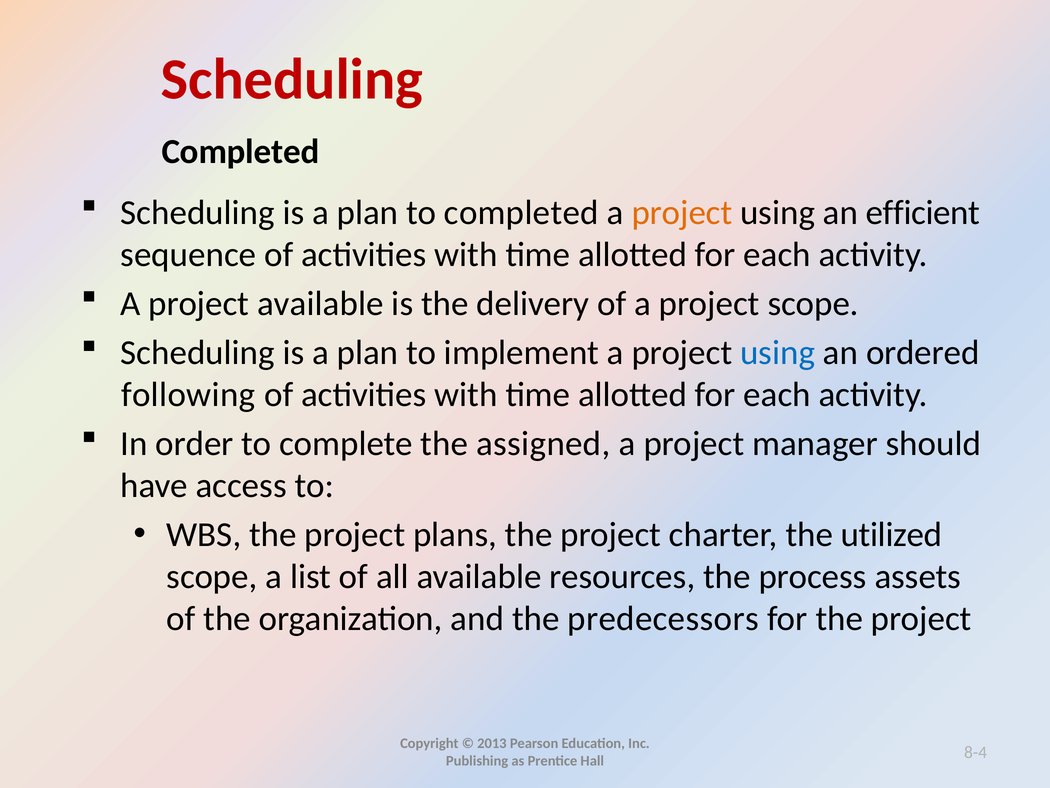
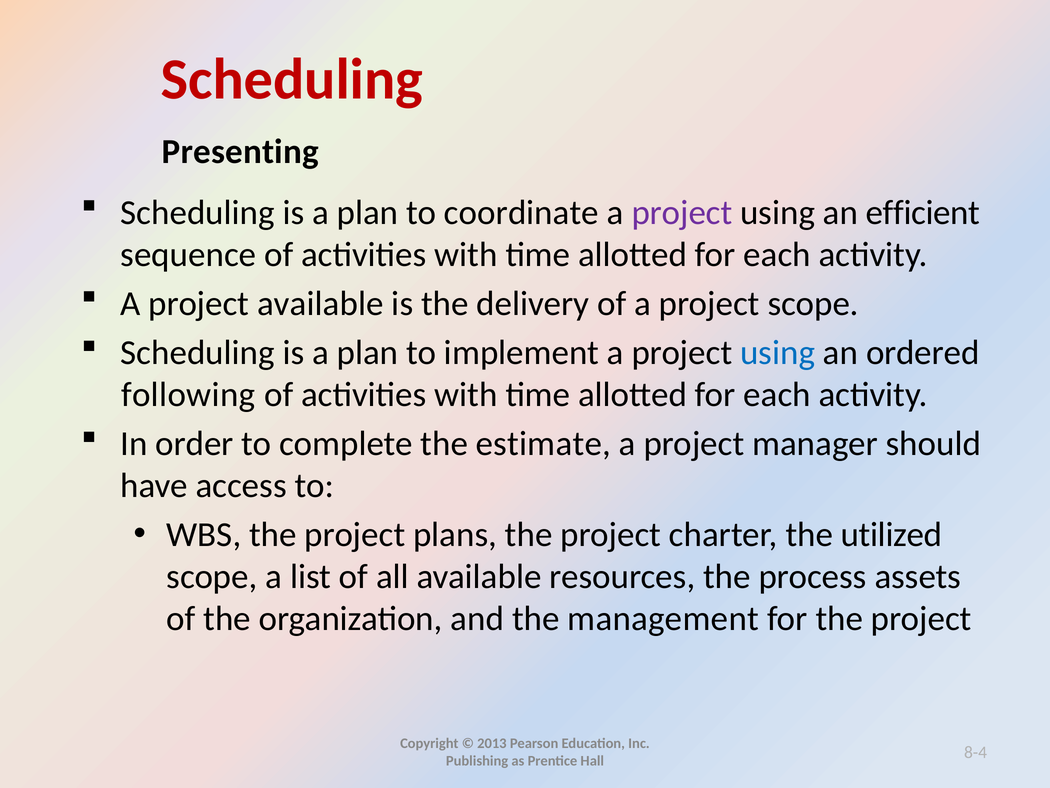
Completed at (240, 152): Completed -> Presenting
to completed: completed -> coordinate
project at (682, 212) colour: orange -> purple
assigned: assigned -> estimate
predecessors: predecessors -> management
